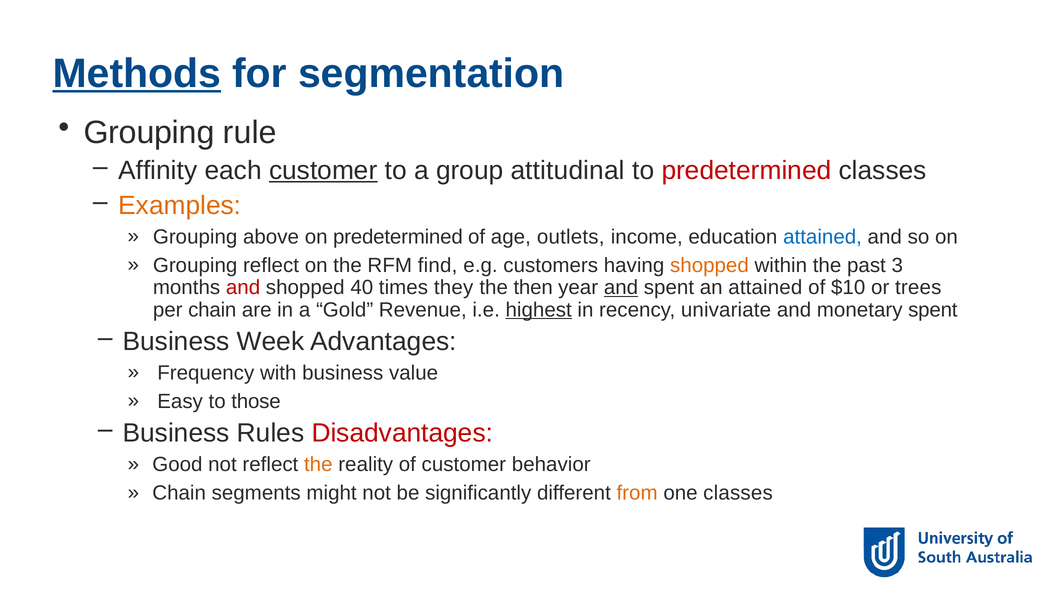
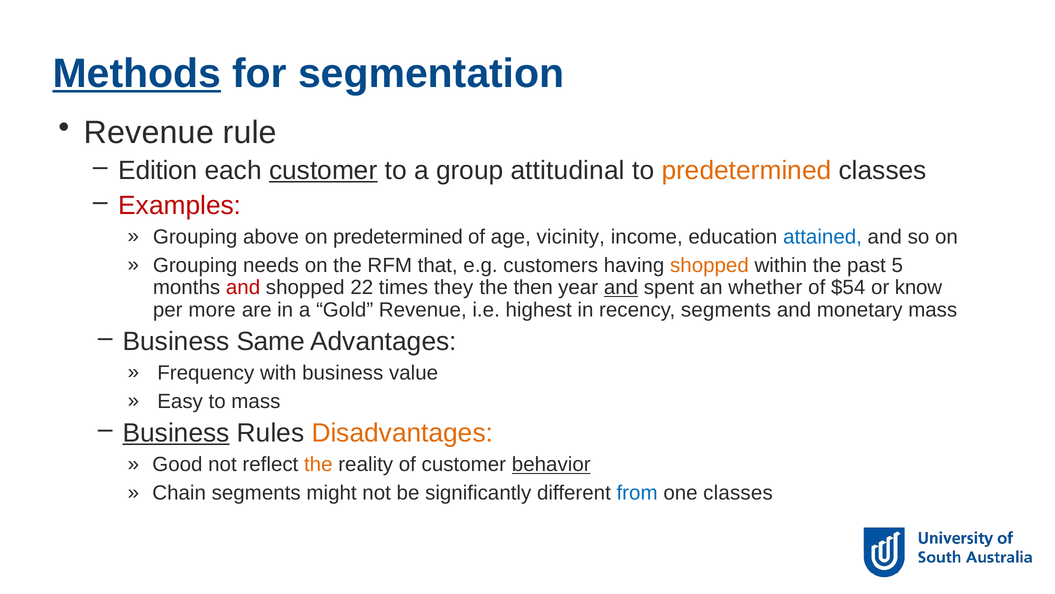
Grouping at (149, 132): Grouping -> Revenue
Affinity: Affinity -> Edition
predetermined at (747, 170) colour: red -> orange
Examples colour: orange -> red
outlets: outlets -> vicinity
Grouping reflect: reflect -> needs
find: find -> that
3: 3 -> 5
40: 40 -> 22
an attained: attained -> whether
$10: $10 -> $54
trees: trees -> know
per chain: chain -> more
highest underline: present -> none
recency univariate: univariate -> segments
monetary spent: spent -> mass
Week: Week -> Same
to those: those -> mass
Business at (176, 433) underline: none -> present
Disadvantages colour: red -> orange
behavior underline: none -> present
from colour: orange -> blue
